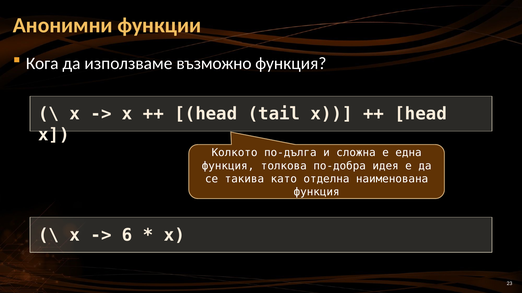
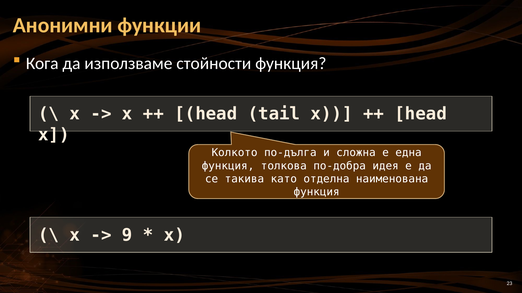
възможно: възможно -> стойности
6: 6 -> 9
